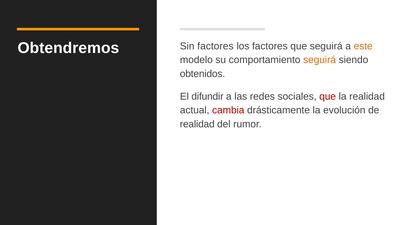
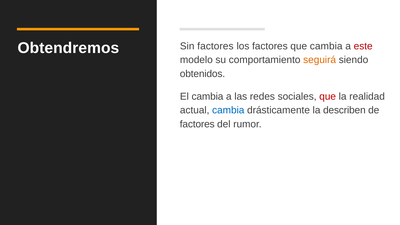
que seguirá: seguirá -> cambia
este colour: orange -> red
El difundir: difundir -> cambia
cambia at (228, 110) colour: red -> blue
evolución: evolución -> describen
realidad at (197, 124): realidad -> factores
